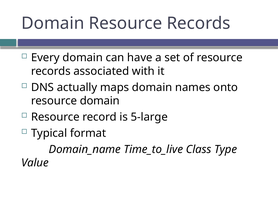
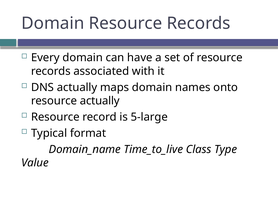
resource domain: domain -> actually
